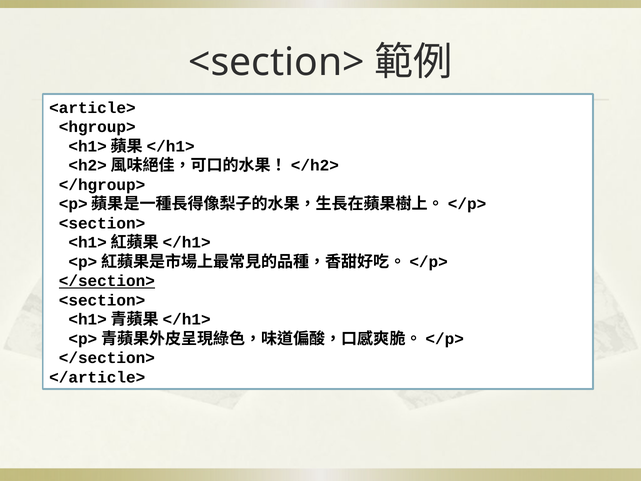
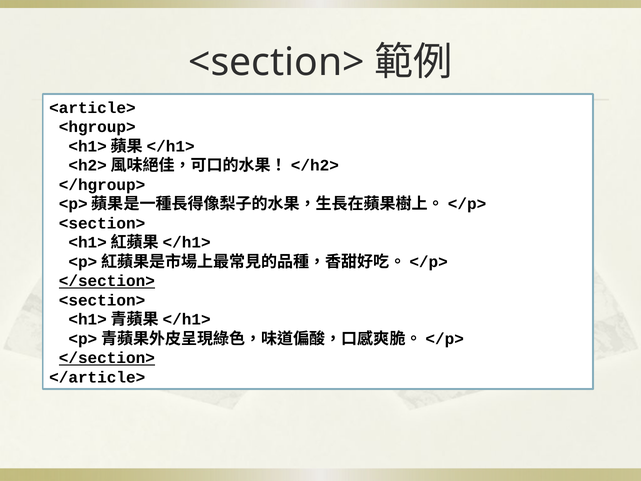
</section> at (107, 358) underline: none -> present
